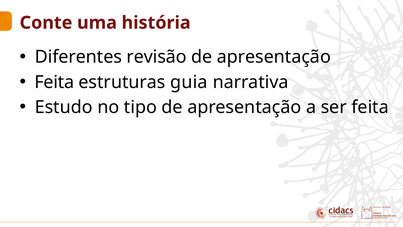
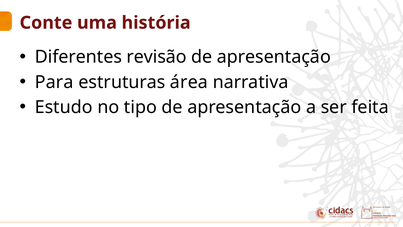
Feita at (54, 82): Feita -> Para
guia: guia -> área
